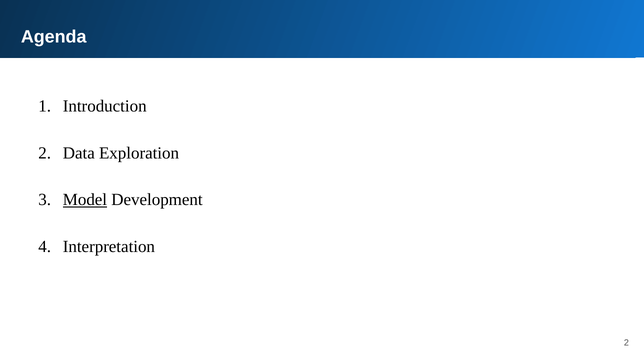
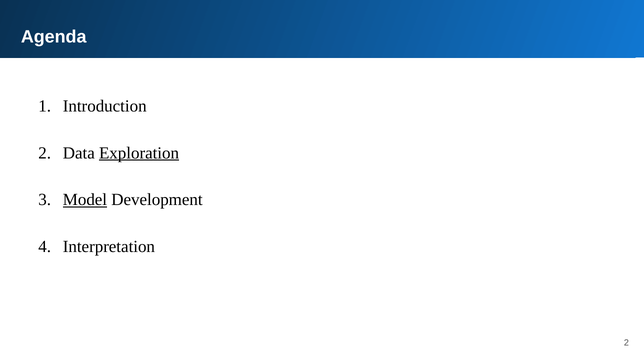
Exploration underline: none -> present
